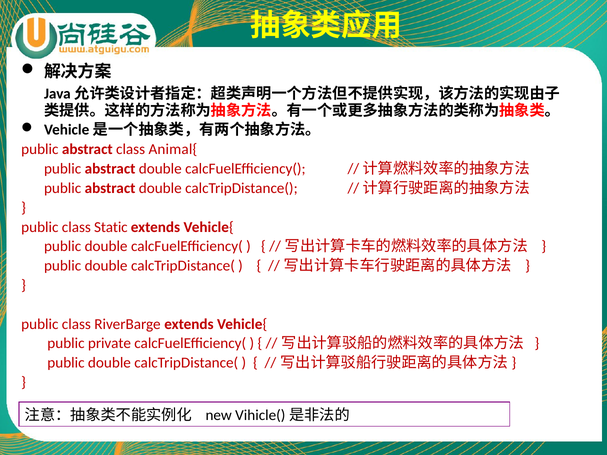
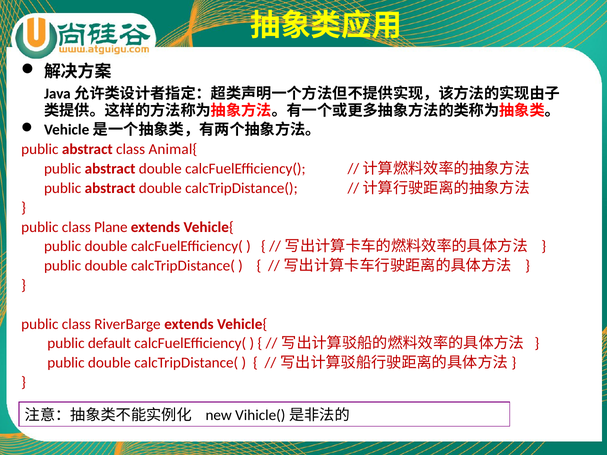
Static: Static -> Plane
private: private -> default
